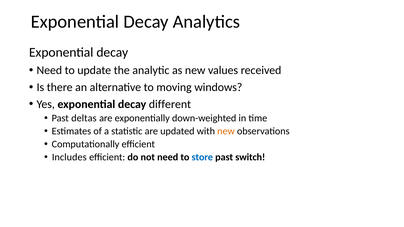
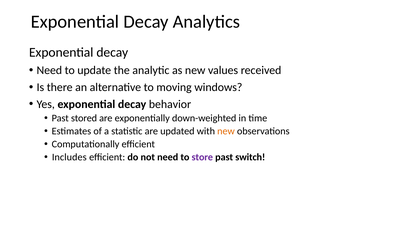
different: different -> behavior
deltas: deltas -> stored
store colour: blue -> purple
